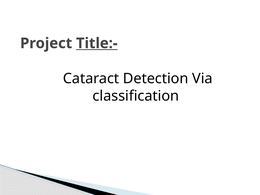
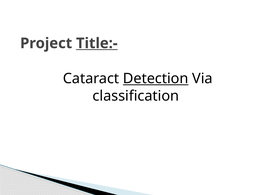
Detection underline: none -> present
